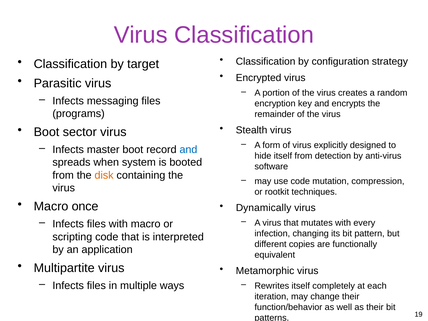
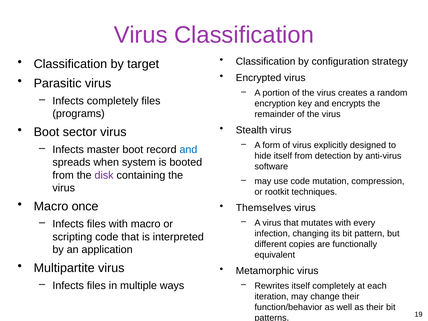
Infects messaging: messaging -> completely
disk colour: orange -> purple
Dynamically: Dynamically -> Themselves
